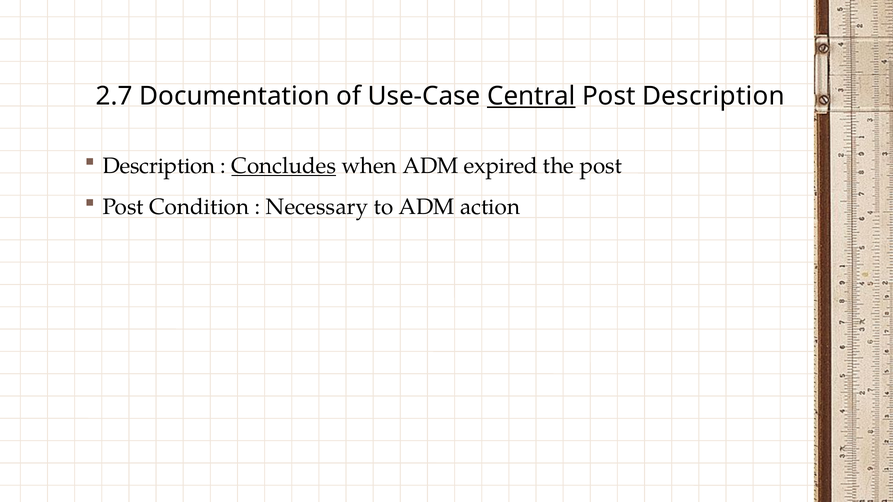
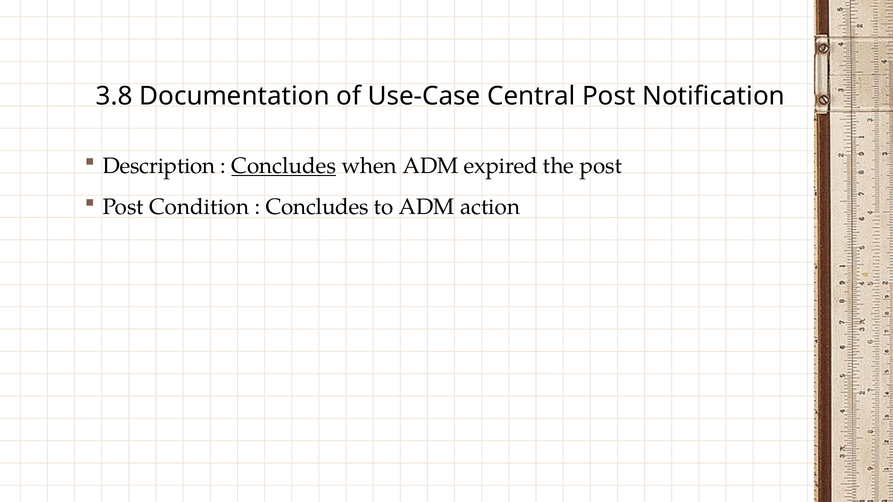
2.7: 2.7 -> 3.8
Central underline: present -> none
Post Description: Description -> Notification
Necessary at (317, 207): Necessary -> Concludes
